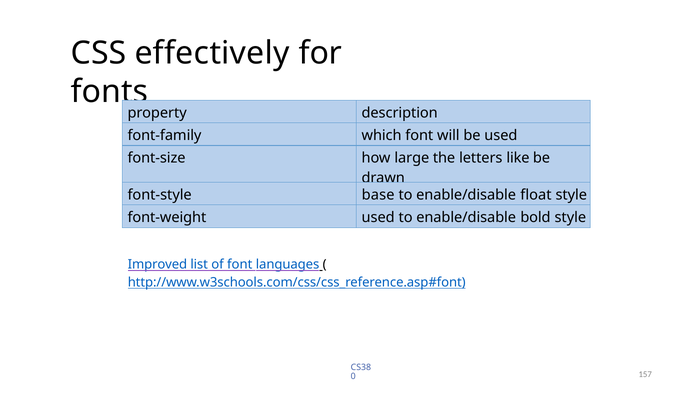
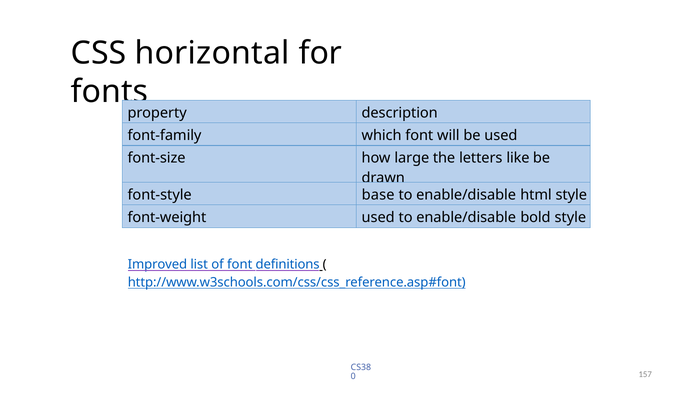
effectively: effectively -> horizontal
float: float -> html
languages: languages -> definitions
